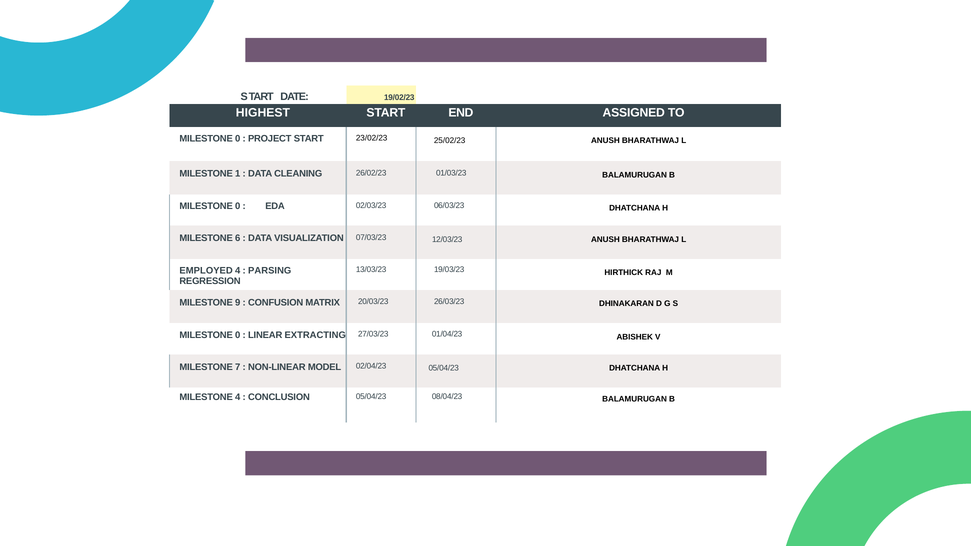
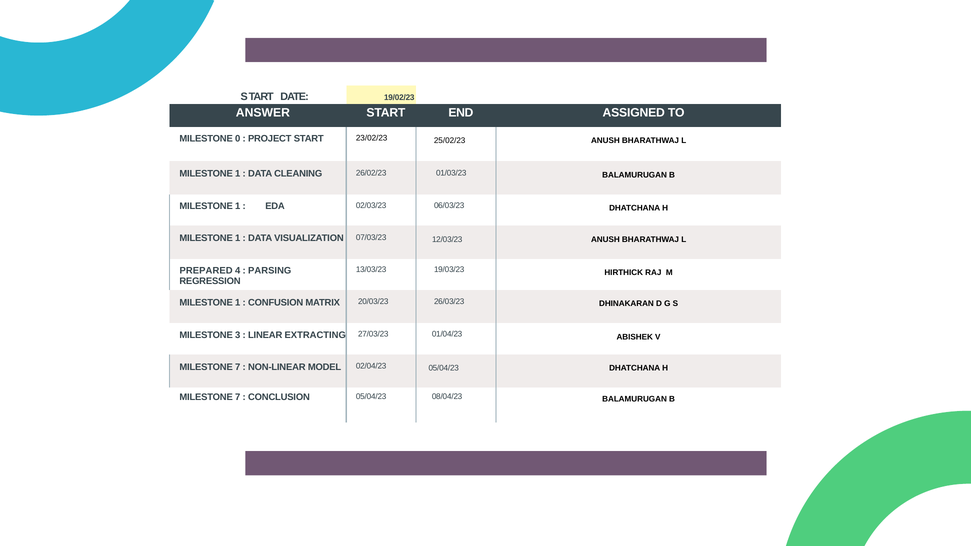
HIGHEST: HIGHEST -> ANSWER
0 at (238, 206): 0 -> 1
6 at (238, 238): 6 -> 1
EMPLOYED: EMPLOYED -> PREPARED
9 at (238, 303): 9 -> 1
0 at (238, 335): 0 -> 3
4 at (238, 397): 4 -> 7
